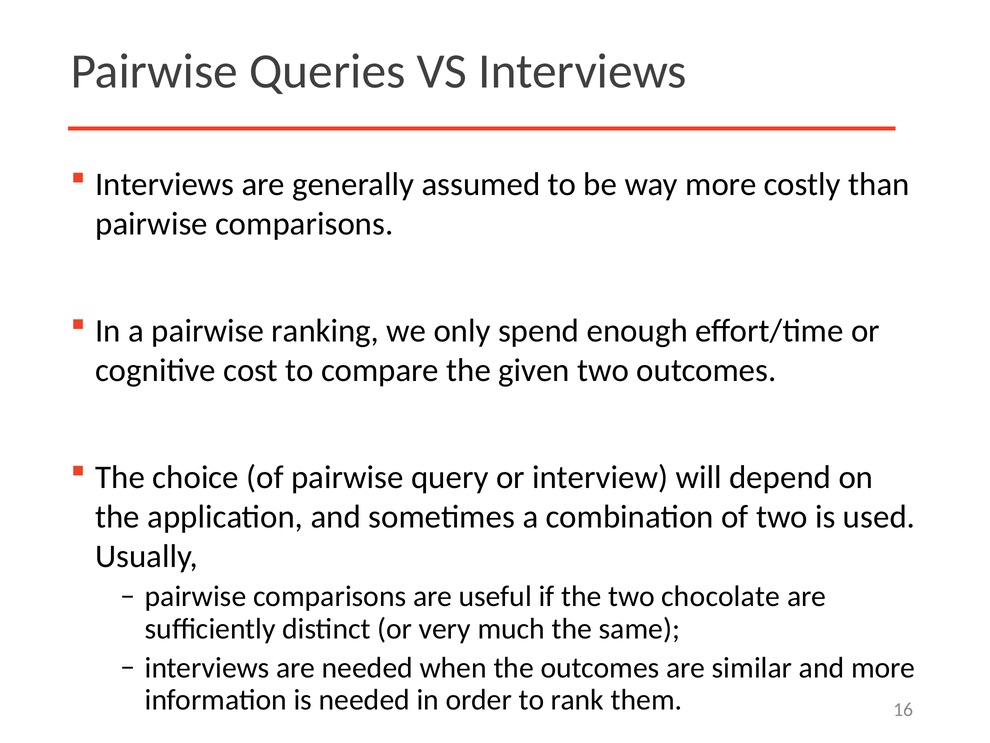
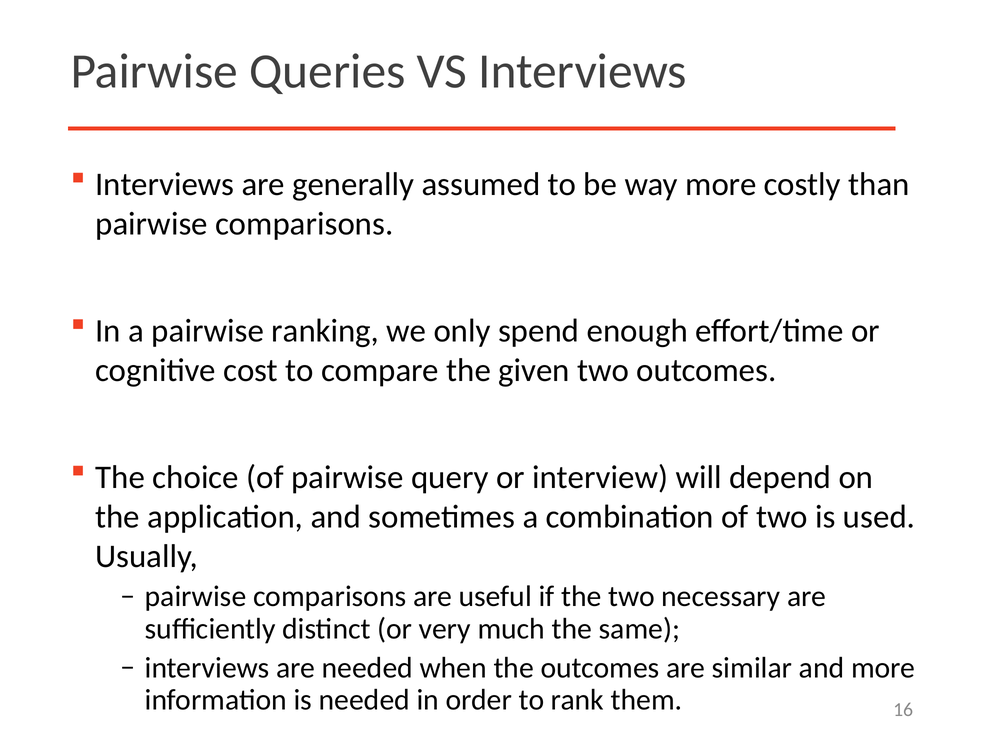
chocolate: chocolate -> necessary
